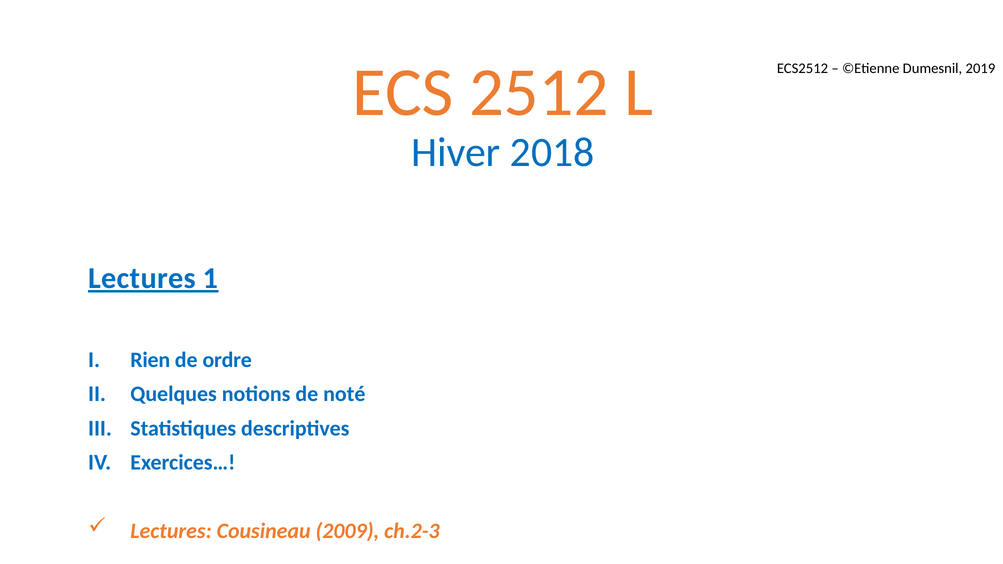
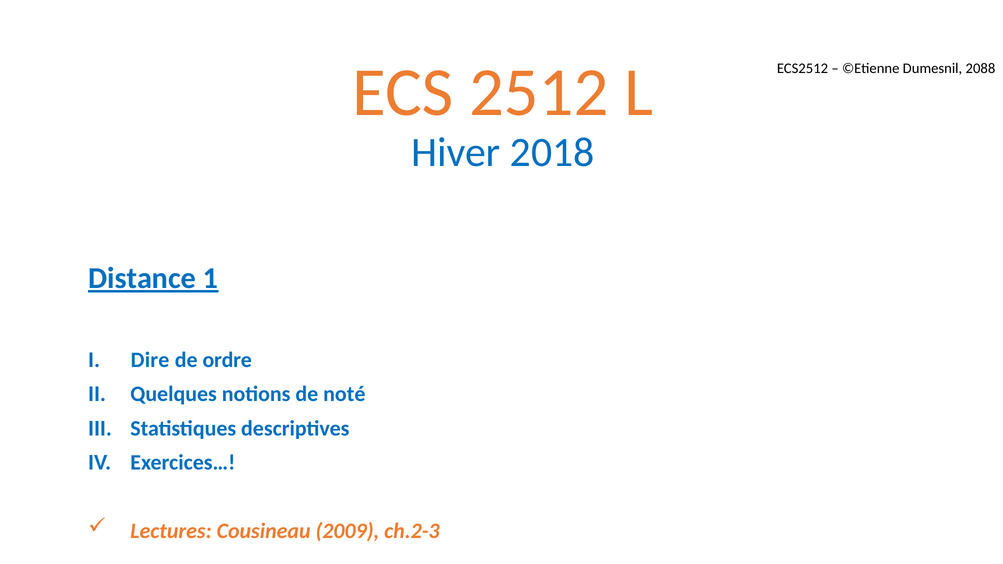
2019: 2019 -> 2088
Lectures at (142, 278): Lectures -> Distance
Rien: Rien -> Dire
